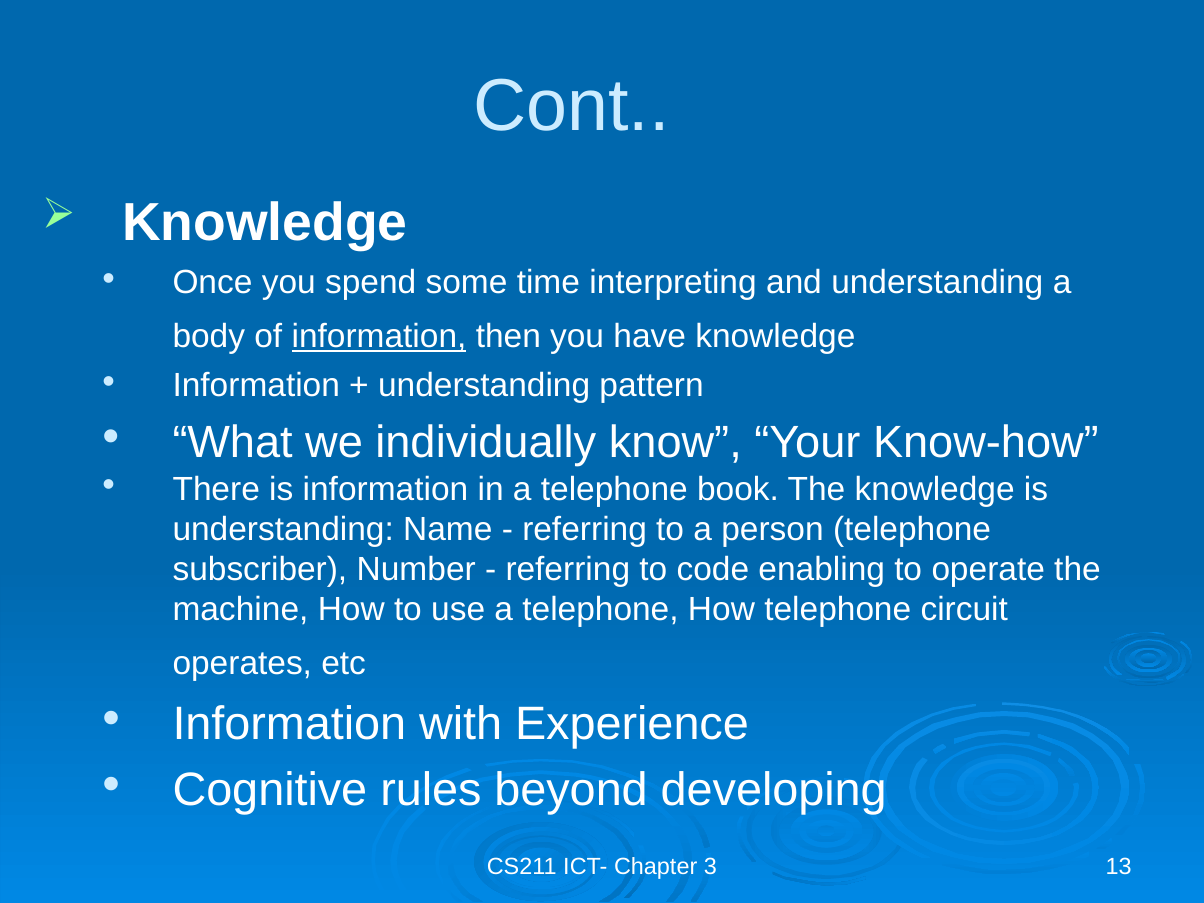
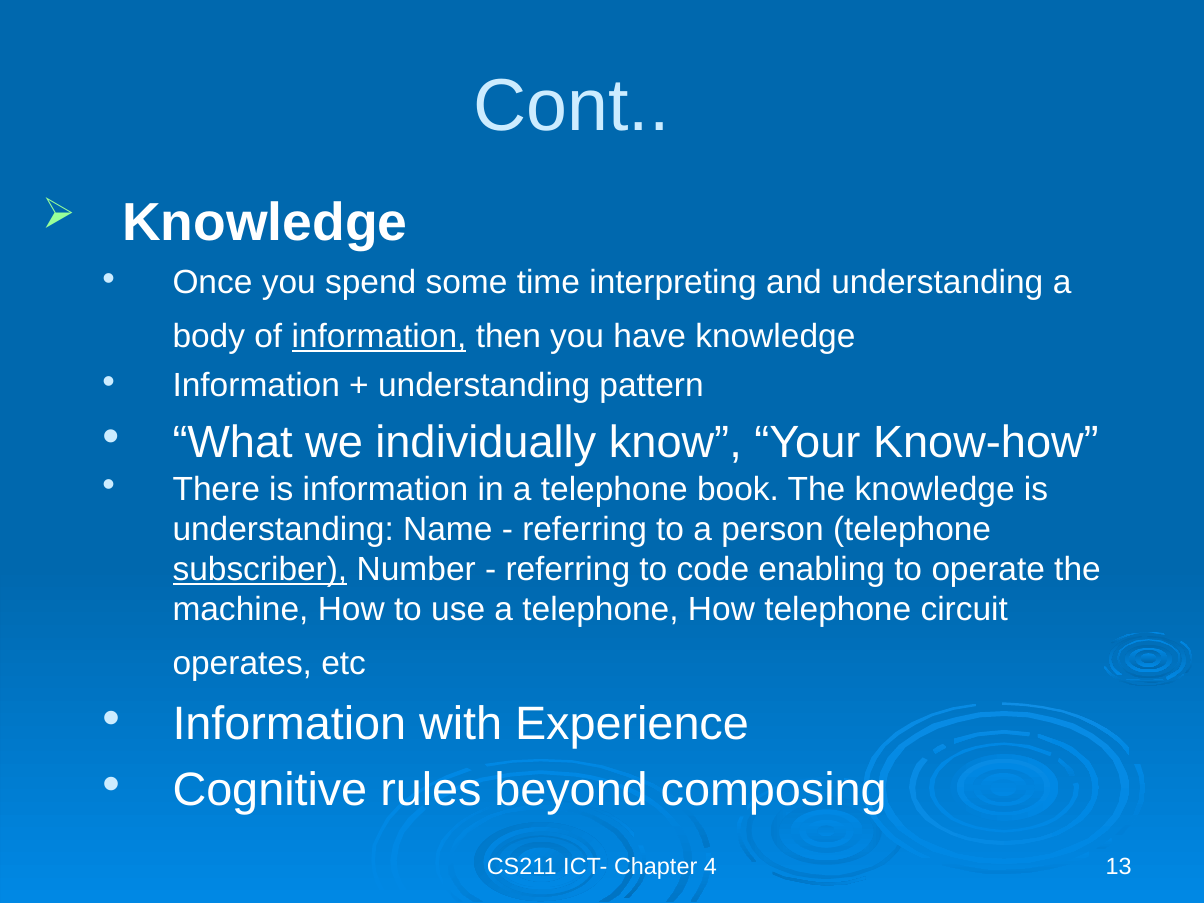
subscriber underline: none -> present
developing: developing -> composing
3: 3 -> 4
